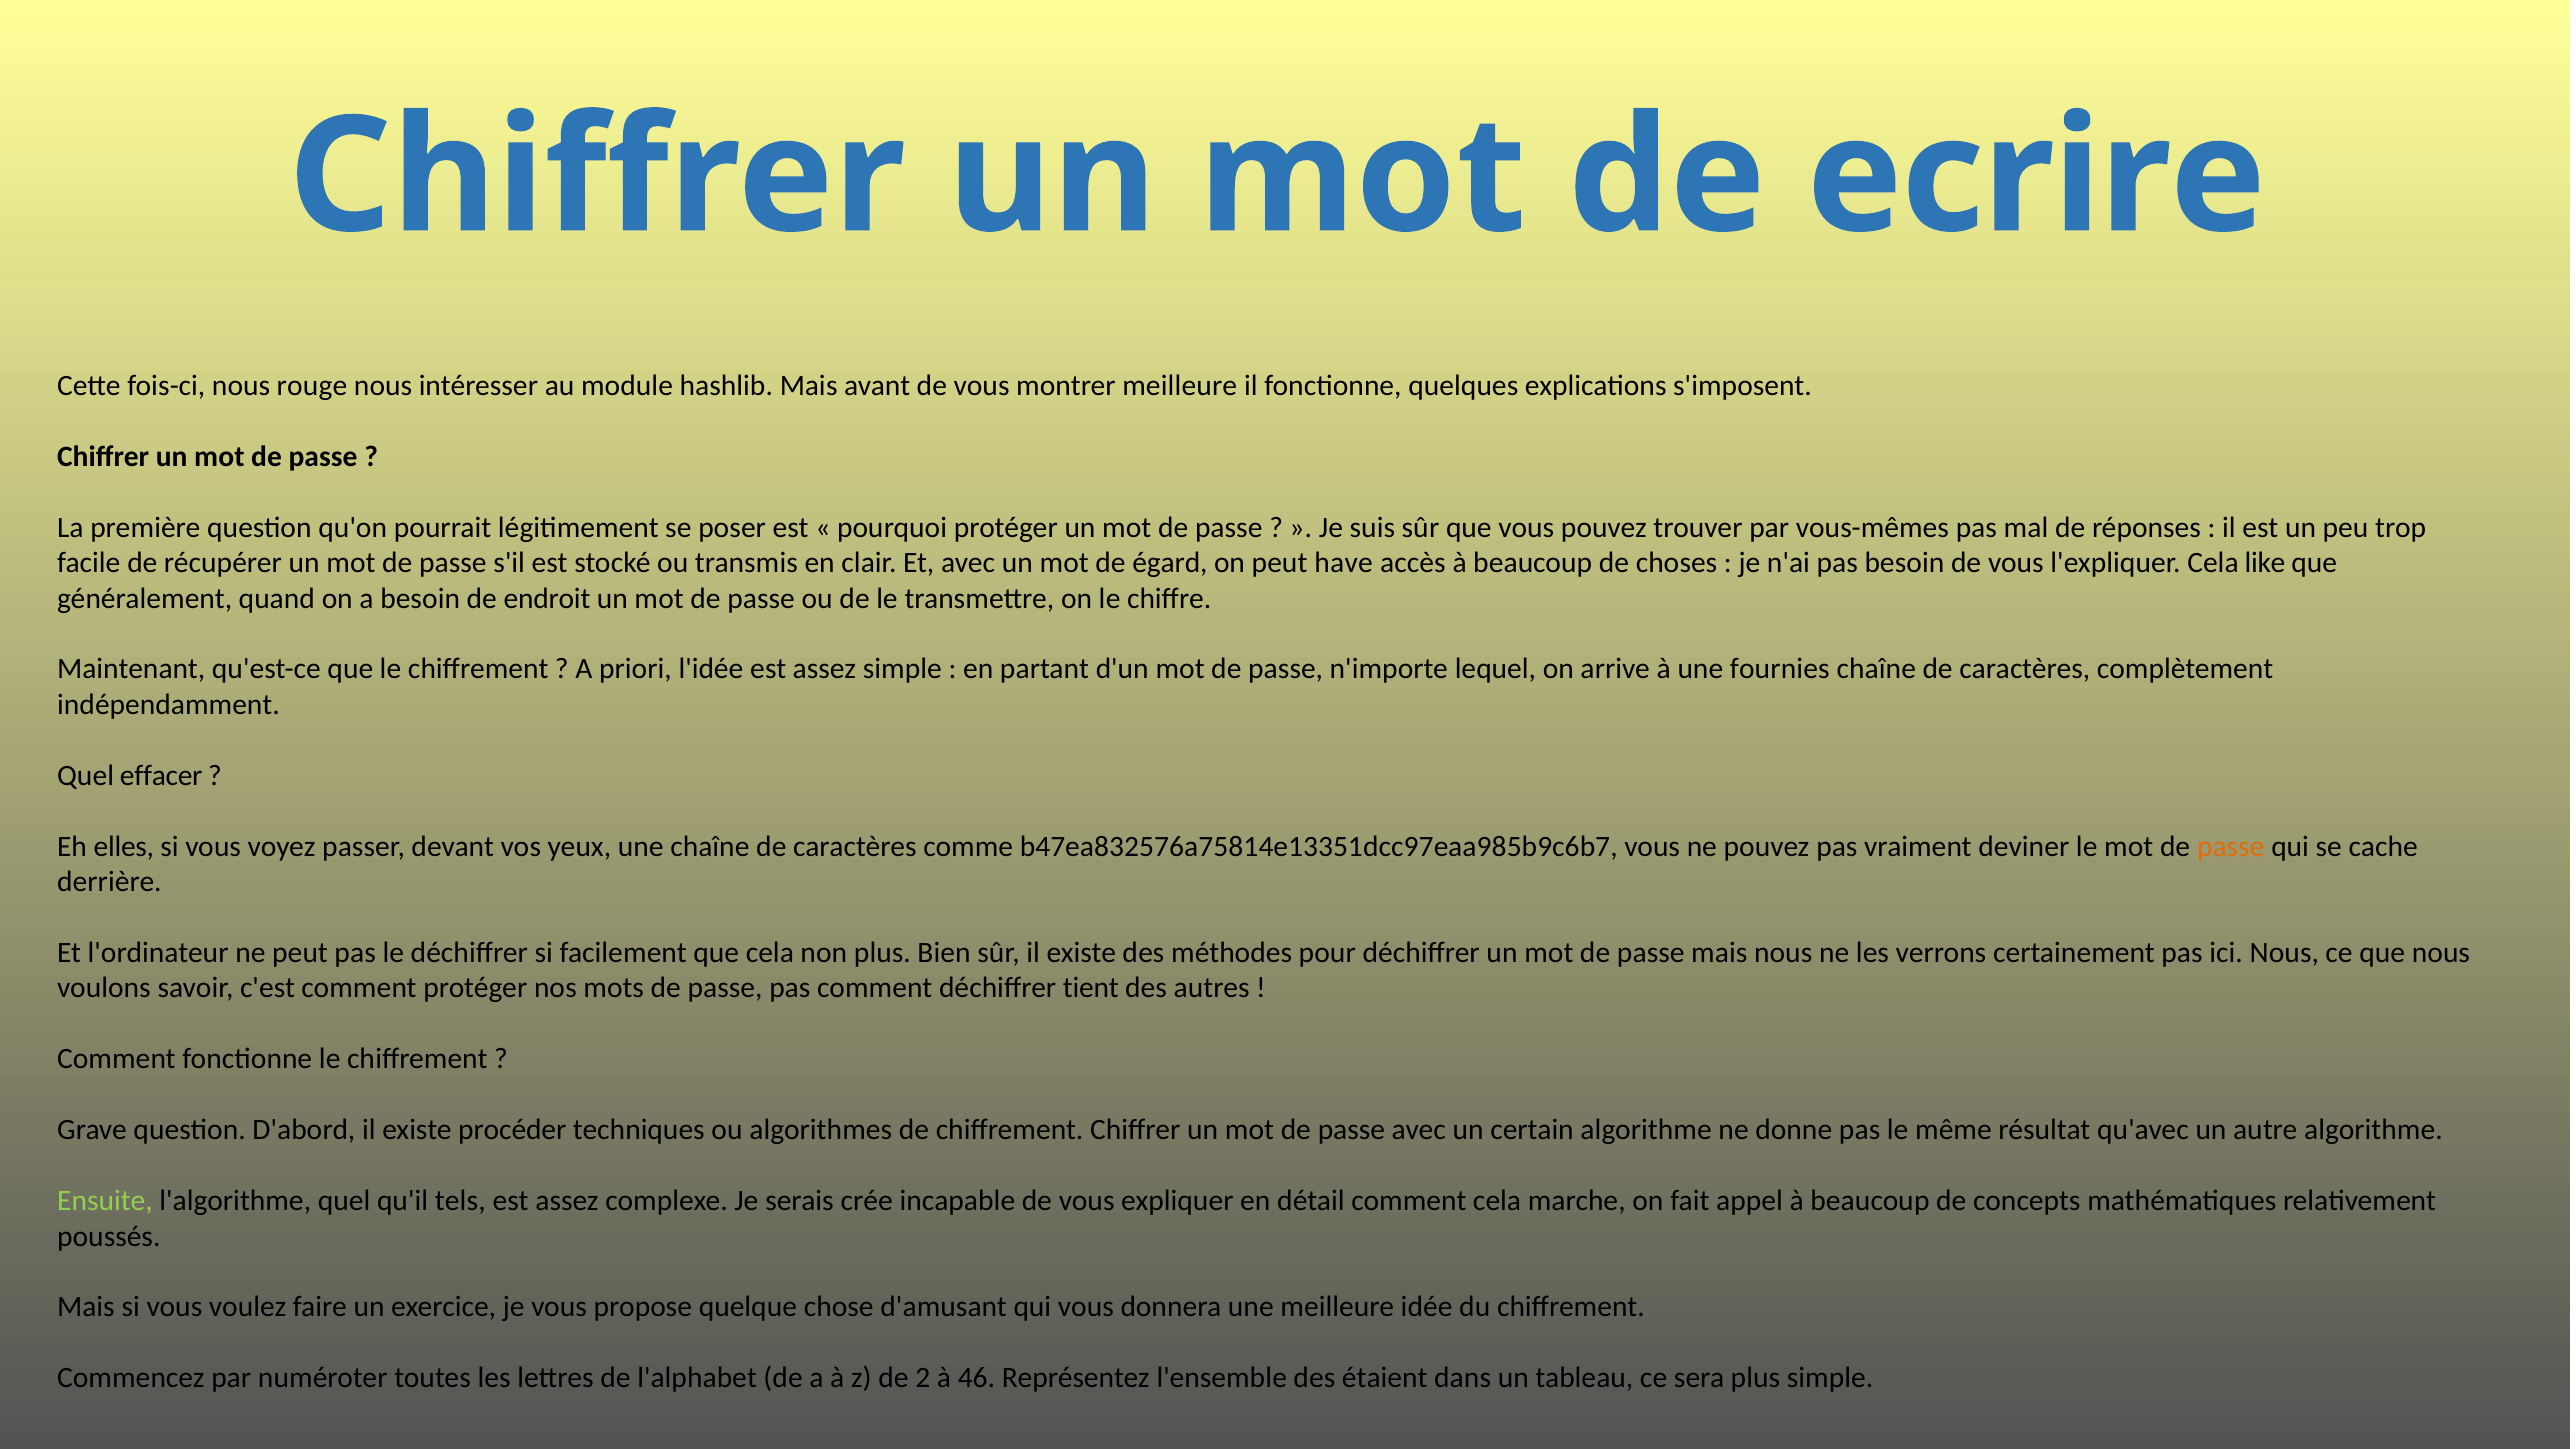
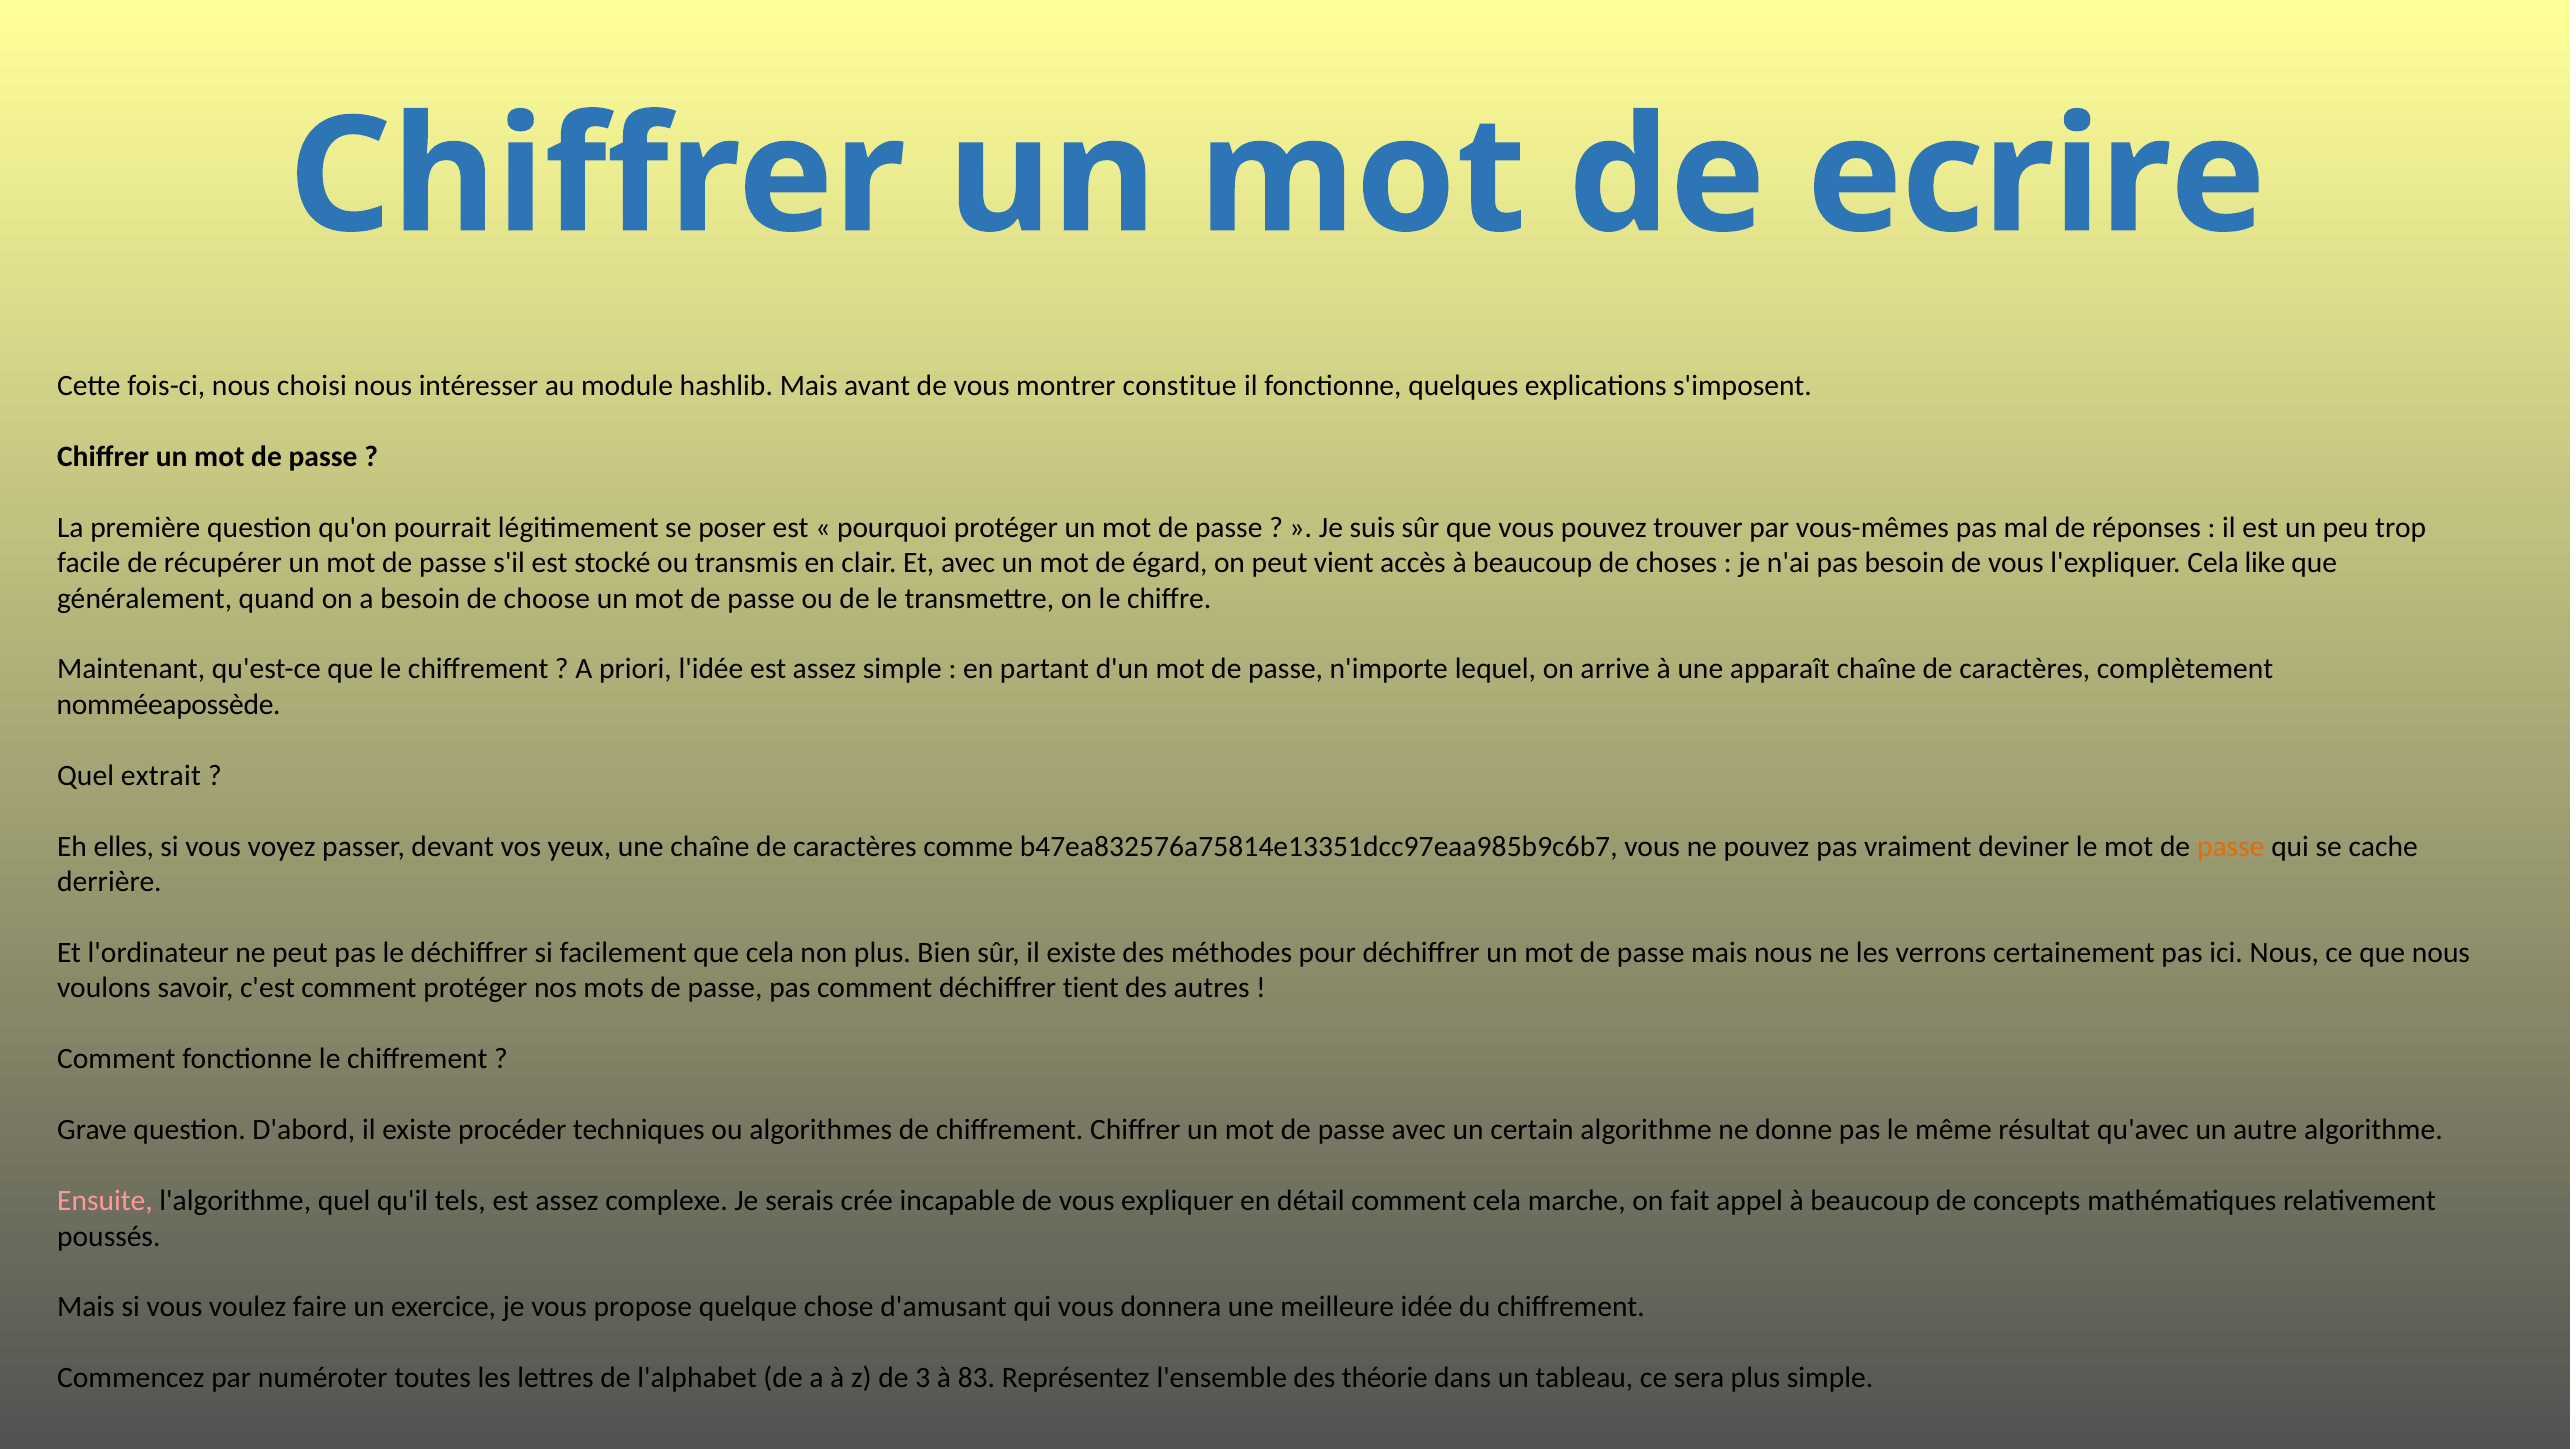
rouge: rouge -> choisi
montrer meilleure: meilleure -> constitue
have: have -> vient
endroit: endroit -> choose
fournies: fournies -> apparaît
indépendamment: indépendamment -> nomméeapossède
effacer: effacer -> extrait
Ensuite colour: light green -> pink
2: 2 -> 3
46: 46 -> 83
étaient: étaient -> théorie
